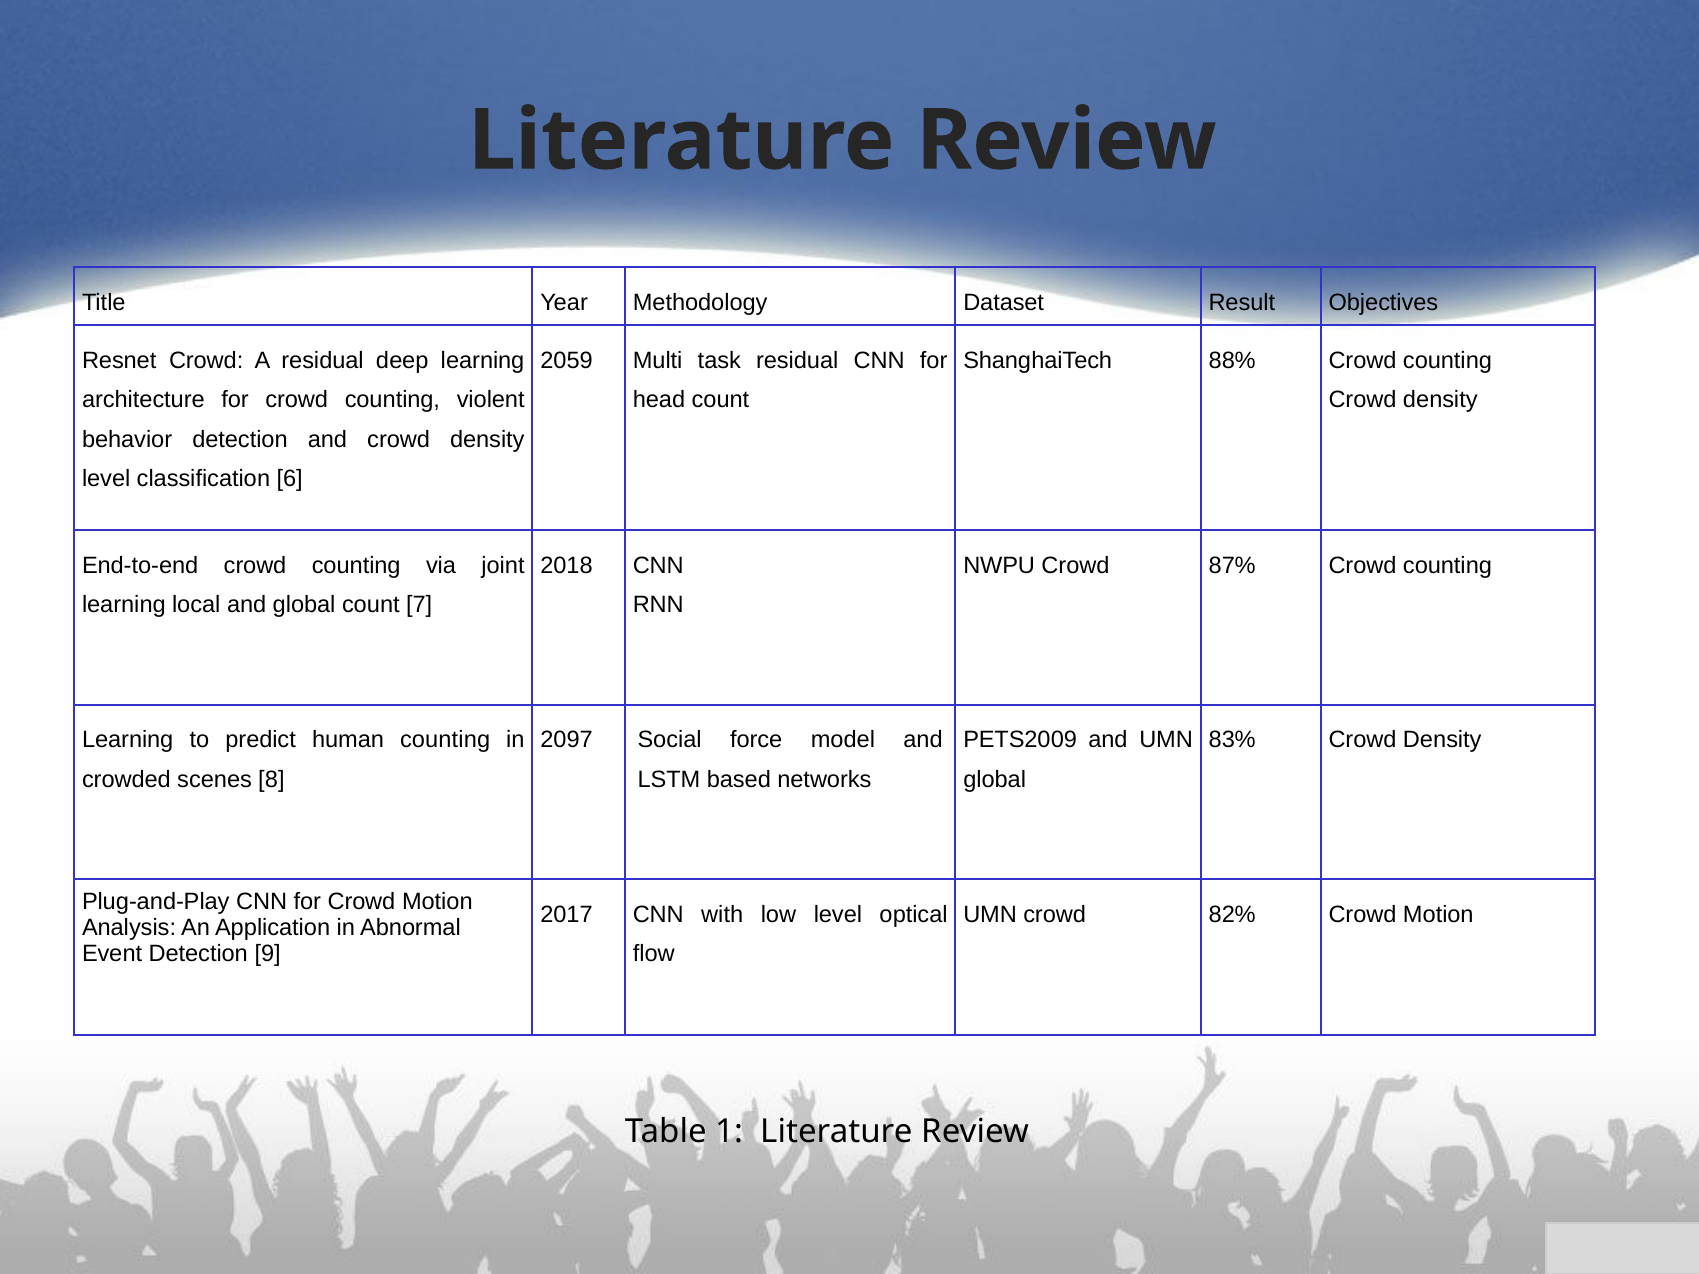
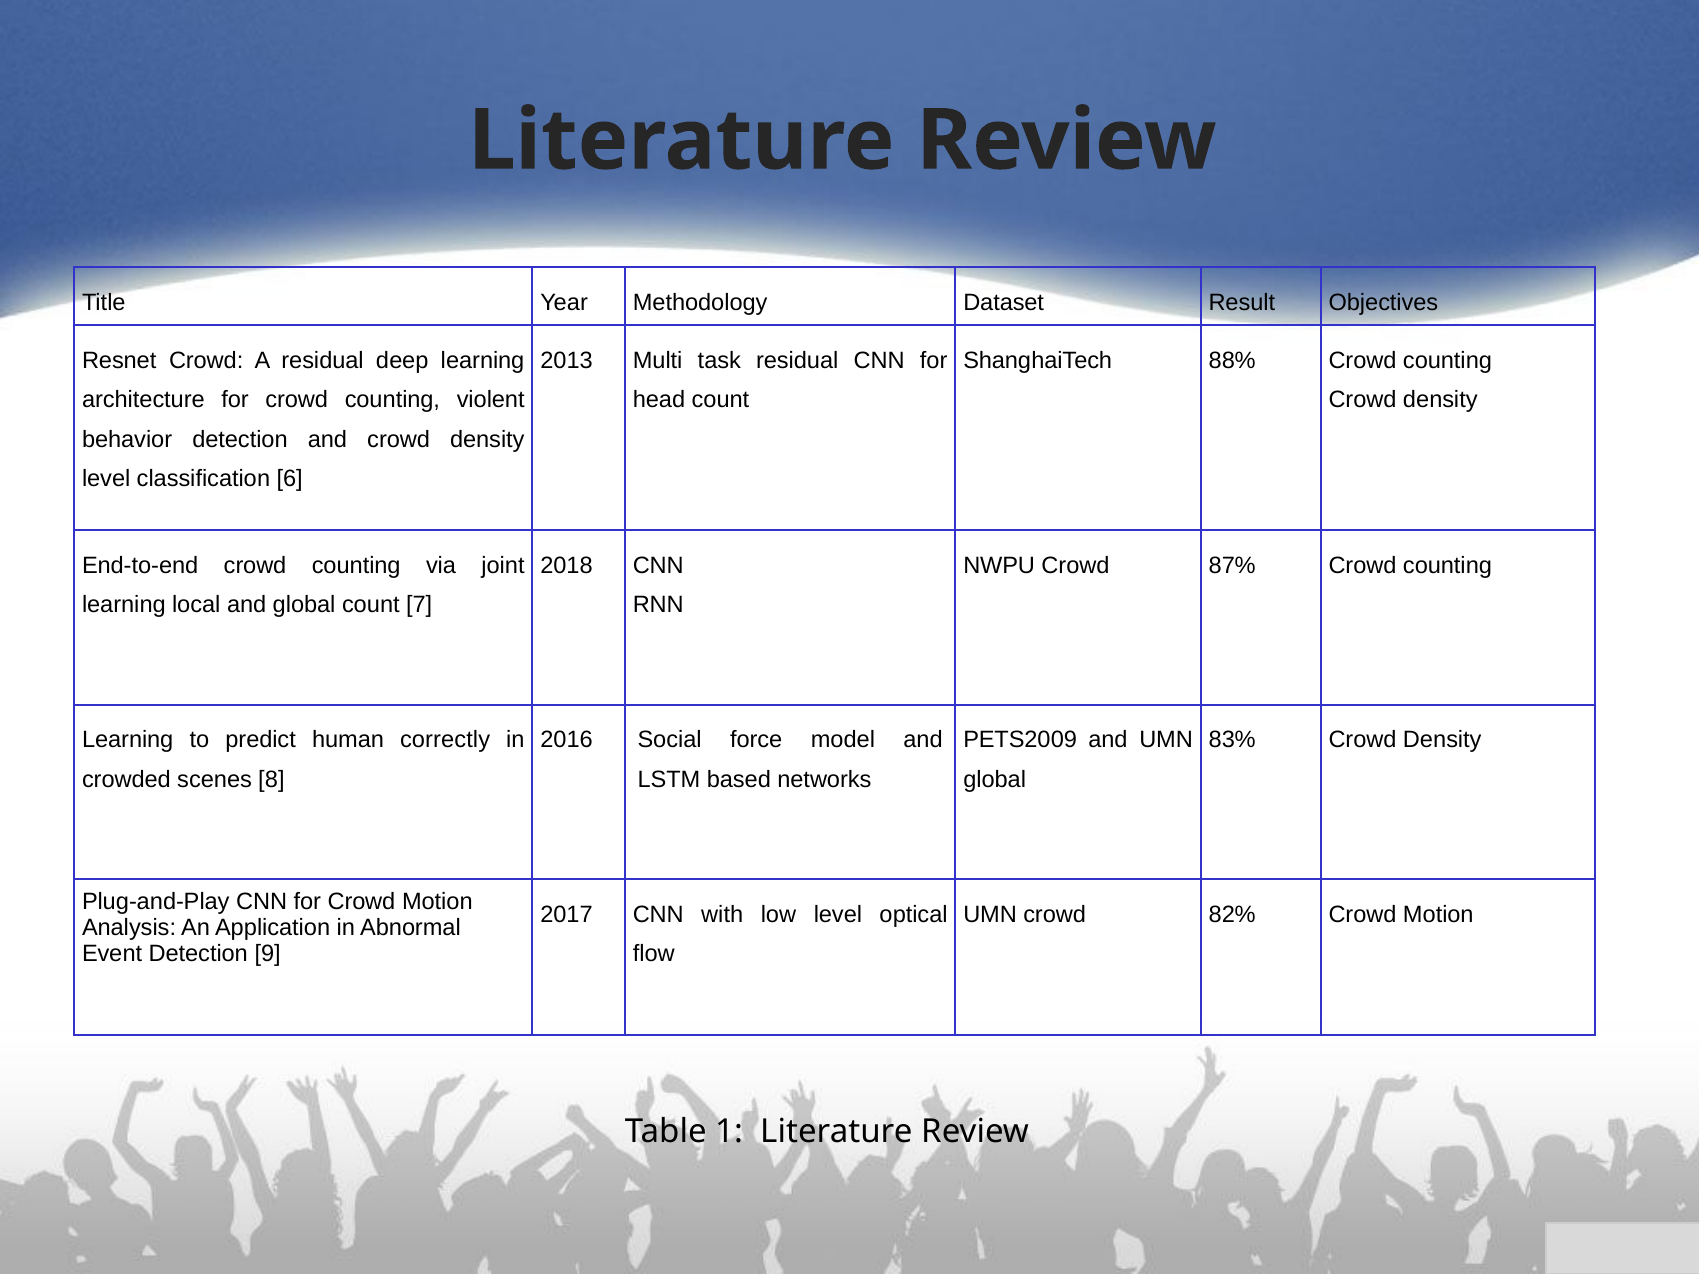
2059: 2059 -> 2013
human counting: counting -> correctly
2097: 2097 -> 2016
